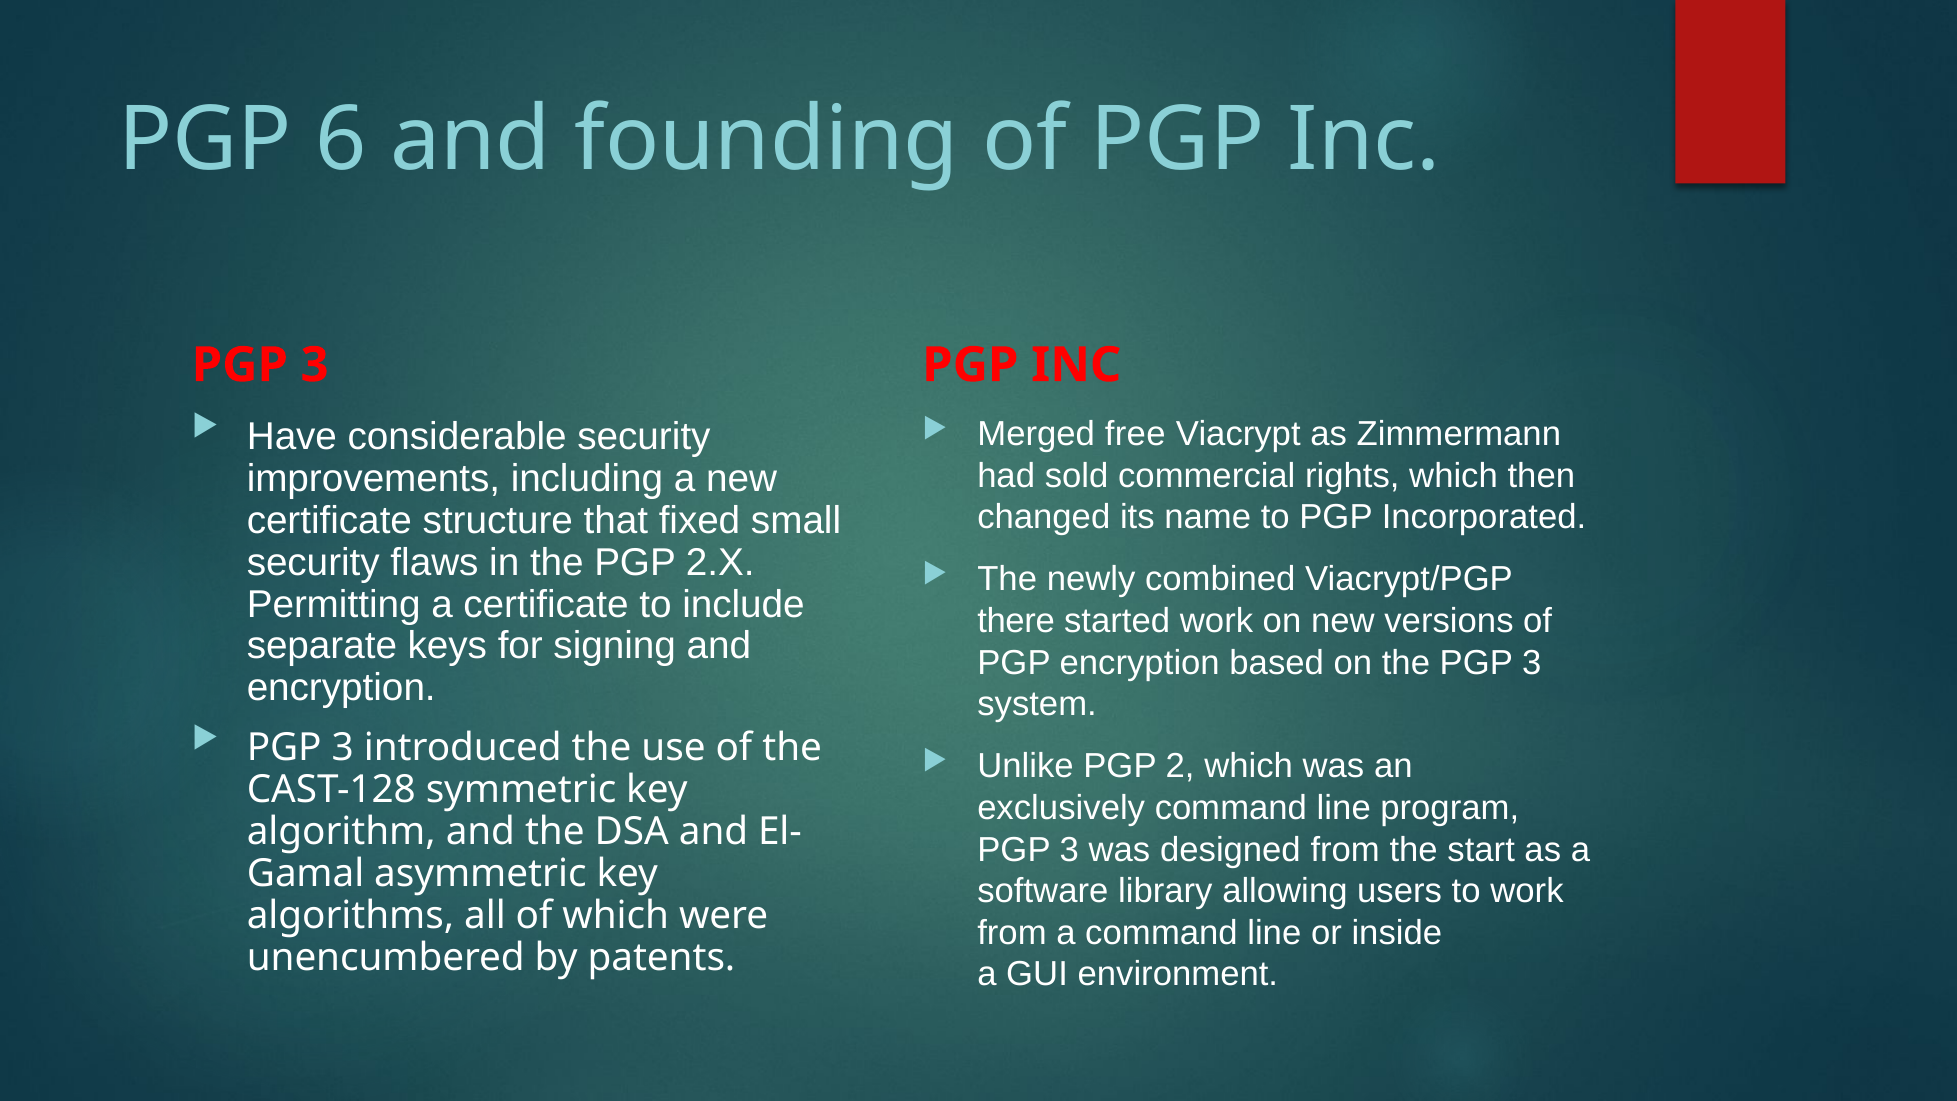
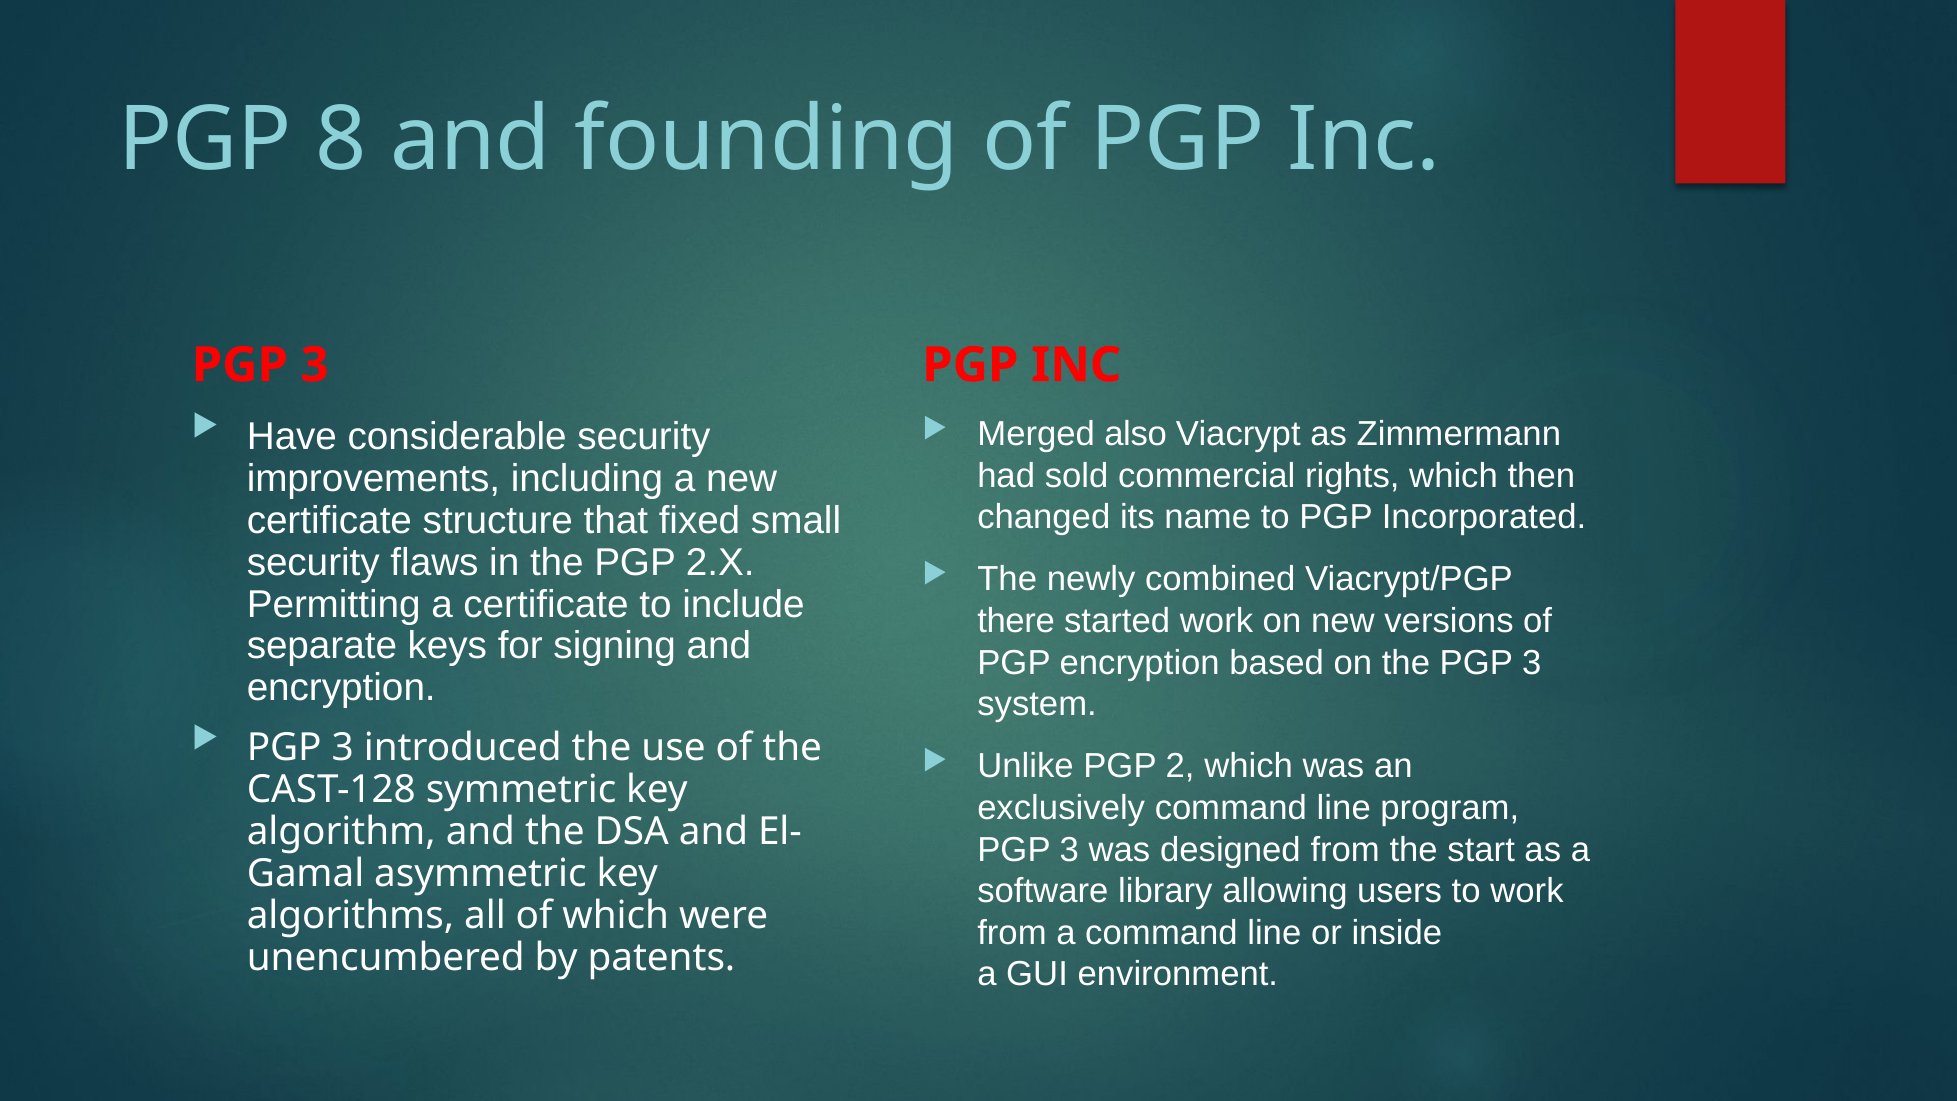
6: 6 -> 8
free: free -> also
